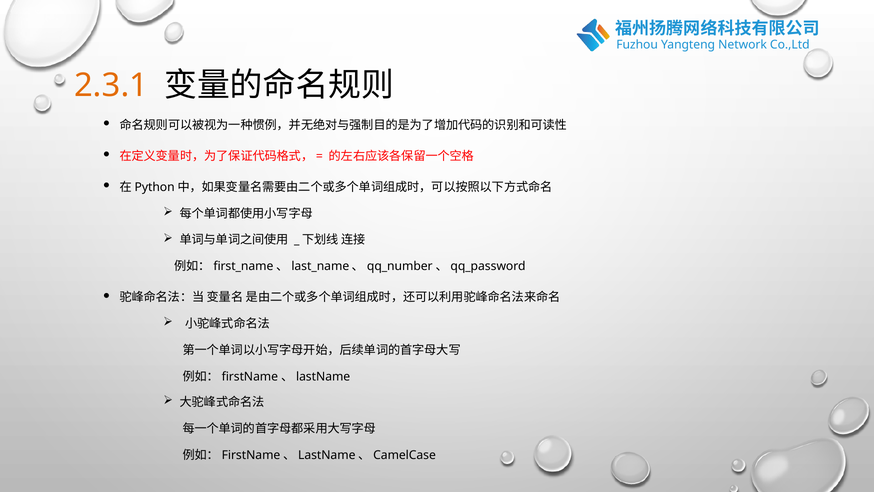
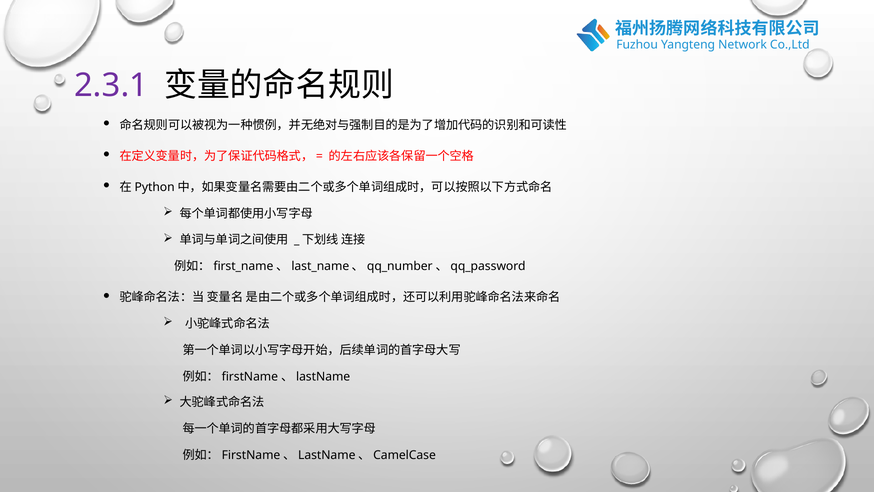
2.3.1 colour: orange -> purple
